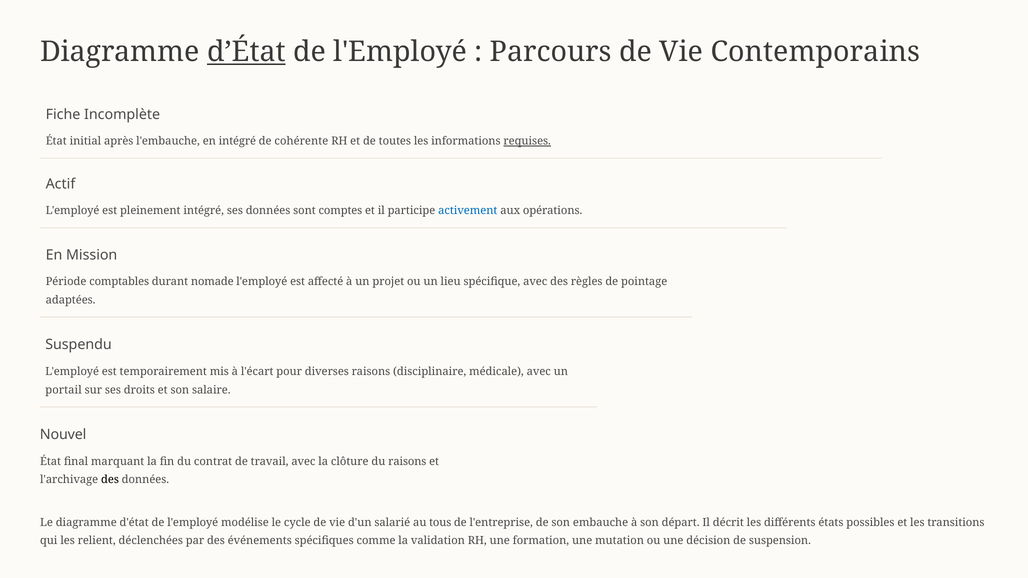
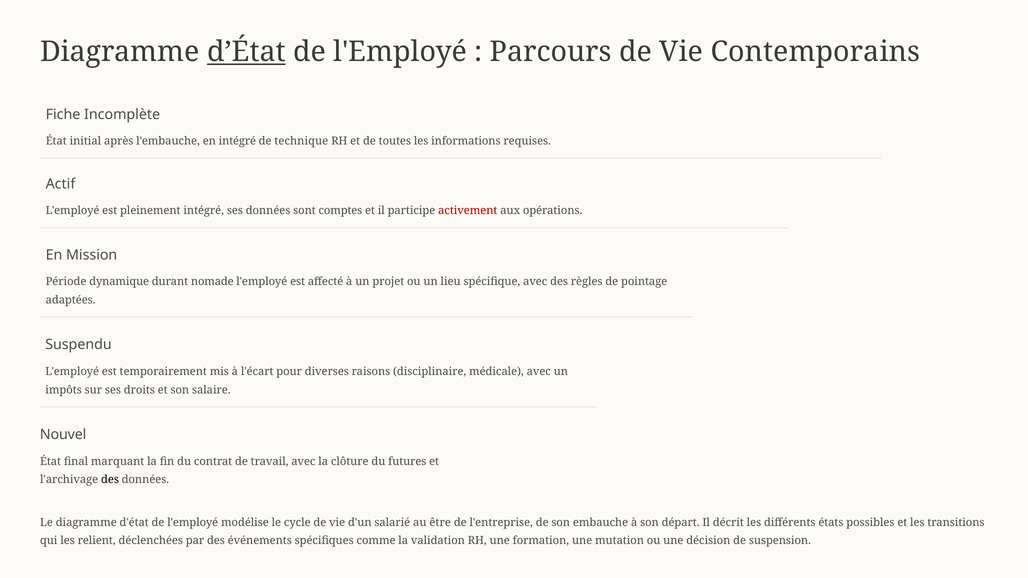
cohérente: cohérente -> technique
requises underline: present -> none
activement colour: blue -> red
comptables: comptables -> dynamique
portail: portail -> impôts
du raisons: raisons -> futures
tous: tous -> être
